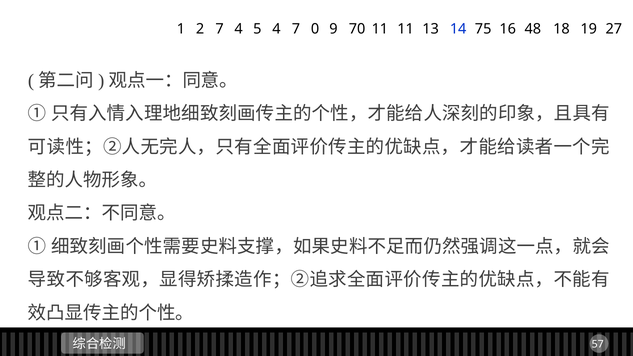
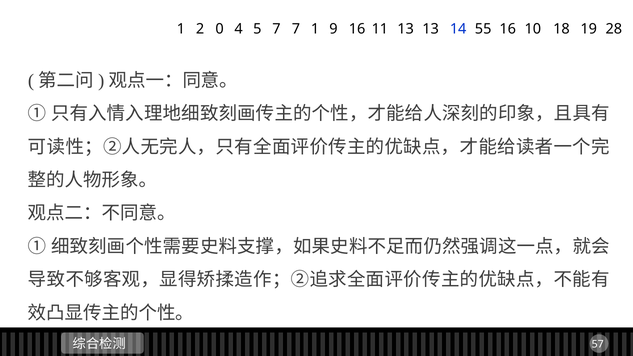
2 7: 7 -> 0
5 4: 4 -> 7
7 0: 0 -> 1
9 70: 70 -> 16
11 11: 11 -> 13
75: 75 -> 55
48: 48 -> 10
27: 27 -> 28
